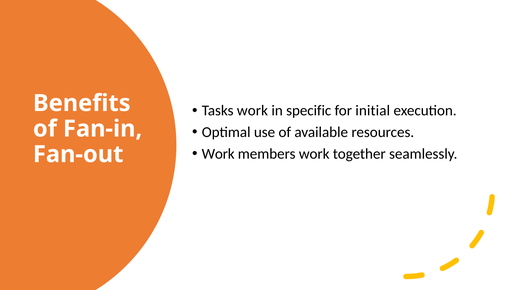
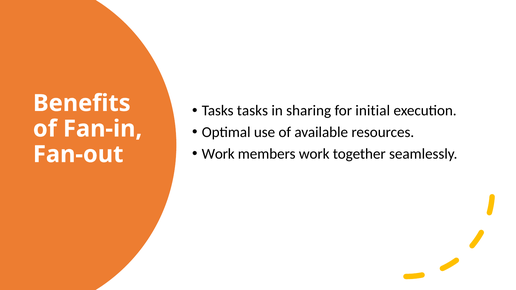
Tasks work: work -> tasks
specific: specific -> sharing
